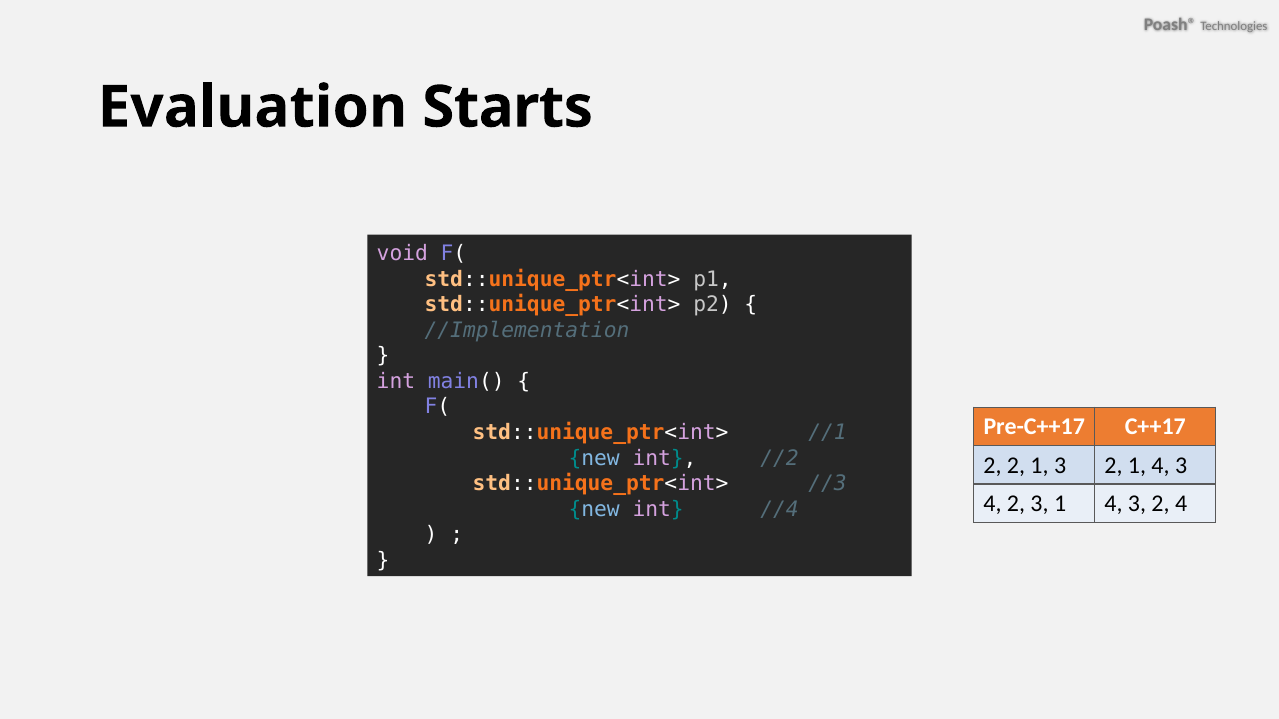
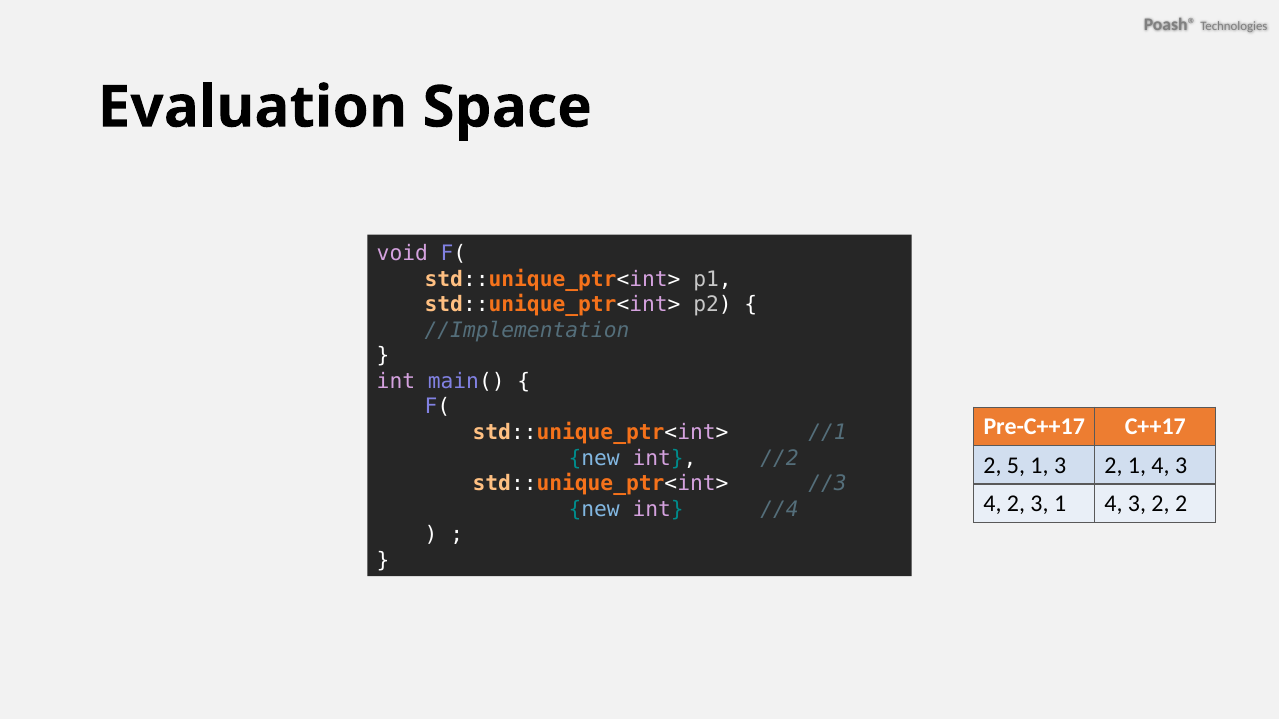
Starts: Starts -> Space
2 2: 2 -> 5
2 4: 4 -> 2
